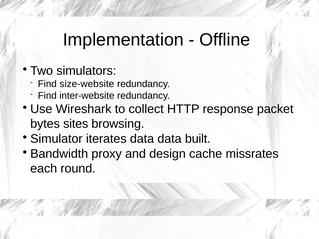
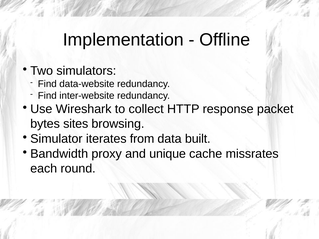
size-website: size-website -> data-website
iterates data: data -> from
design: design -> unique
